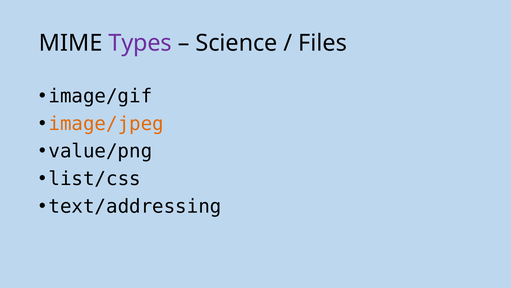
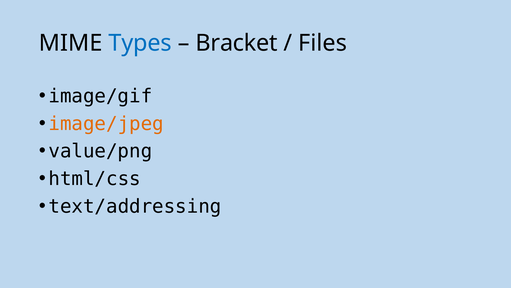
Types colour: purple -> blue
Science: Science -> Bracket
list/css: list/css -> html/css
